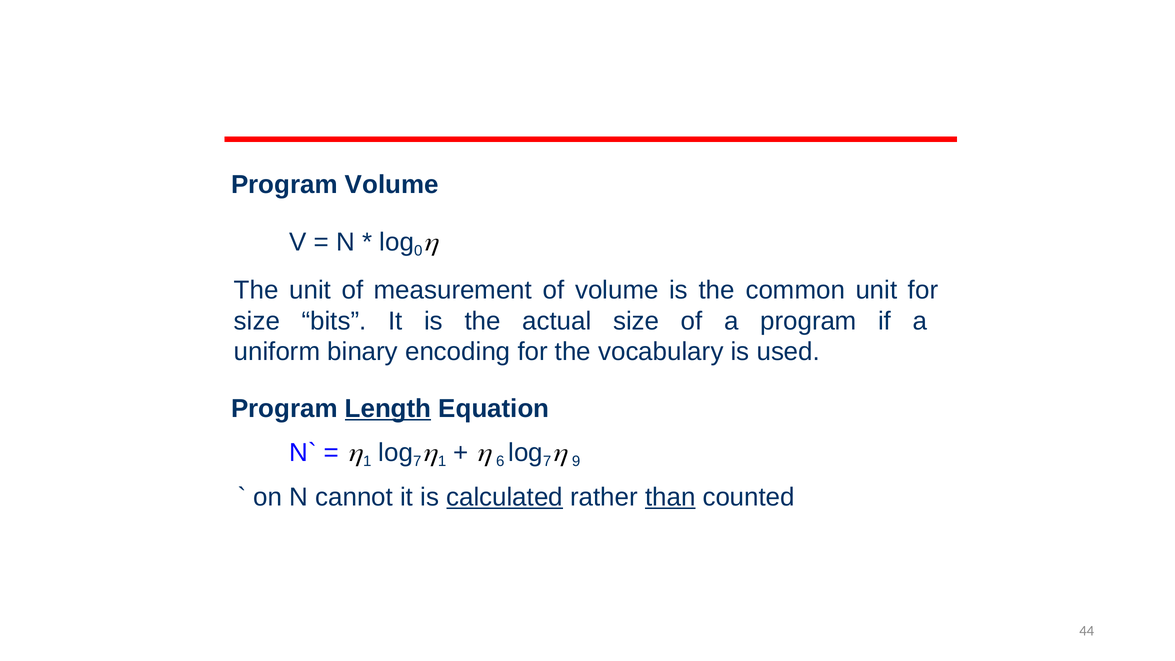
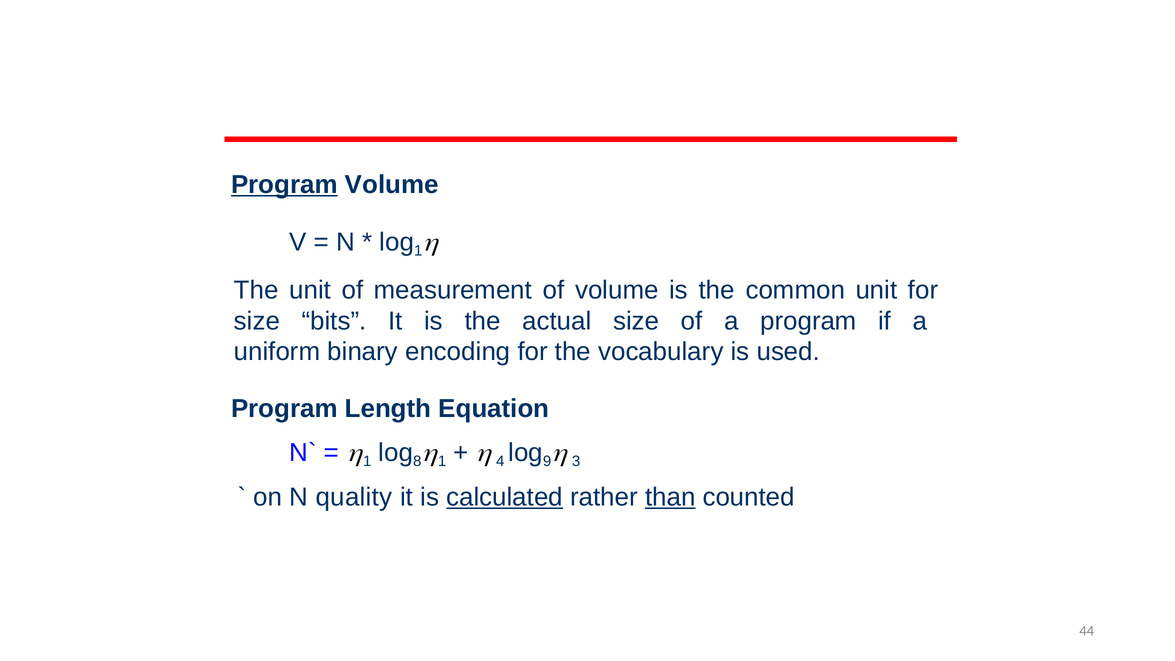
Program at (284, 185) underline: none -> present
0 at (418, 251): 0 -> 1
Length underline: present -> none
9: 9 -> 3
7 at (417, 461): 7 -> 8
6: 6 -> 4
7 at (547, 461): 7 -> 9
cannot: cannot -> quality
